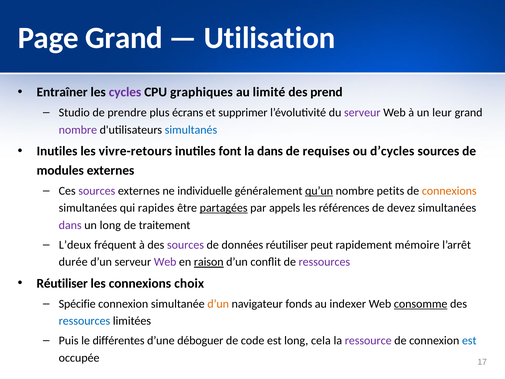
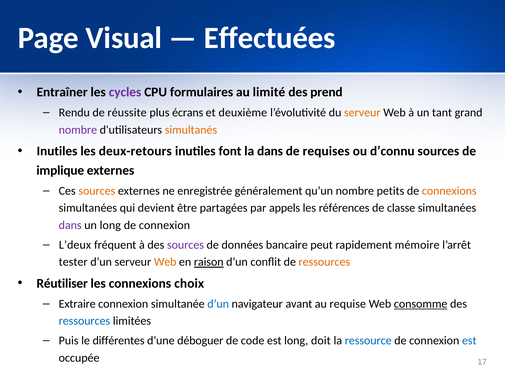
Page Grand: Grand -> Visual
Utilisation: Utilisation -> Effectuées
graphiques: graphiques -> formulaires
Studio: Studio -> Rendu
prendre: prendre -> réussite
supprimer: supprimer -> deuxième
serveur at (362, 113) colour: purple -> orange
leur: leur -> tant
simultanés colour: blue -> orange
vivre-retours: vivre-retours -> deux-retours
d’cycles: d’cycles -> d’connu
modules: modules -> implique
sources at (97, 191) colour: purple -> orange
individuelle: individuelle -> enregistrée
qu’un underline: present -> none
rapides: rapides -> devient
partagées underline: present -> none
devez: devez -> classe
traitement at (165, 225): traitement -> connexion
données réutiliser: réutiliser -> bancaire
durée: durée -> tester
Web at (165, 262) colour: purple -> orange
ressources at (324, 262) colour: purple -> orange
Spécifie: Spécifie -> Extraire
d’un at (218, 304) colour: orange -> blue
fonds: fonds -> avant
indexer: indexer -> requise
cela: cela -> doit
ressource colour: purple -> blue
